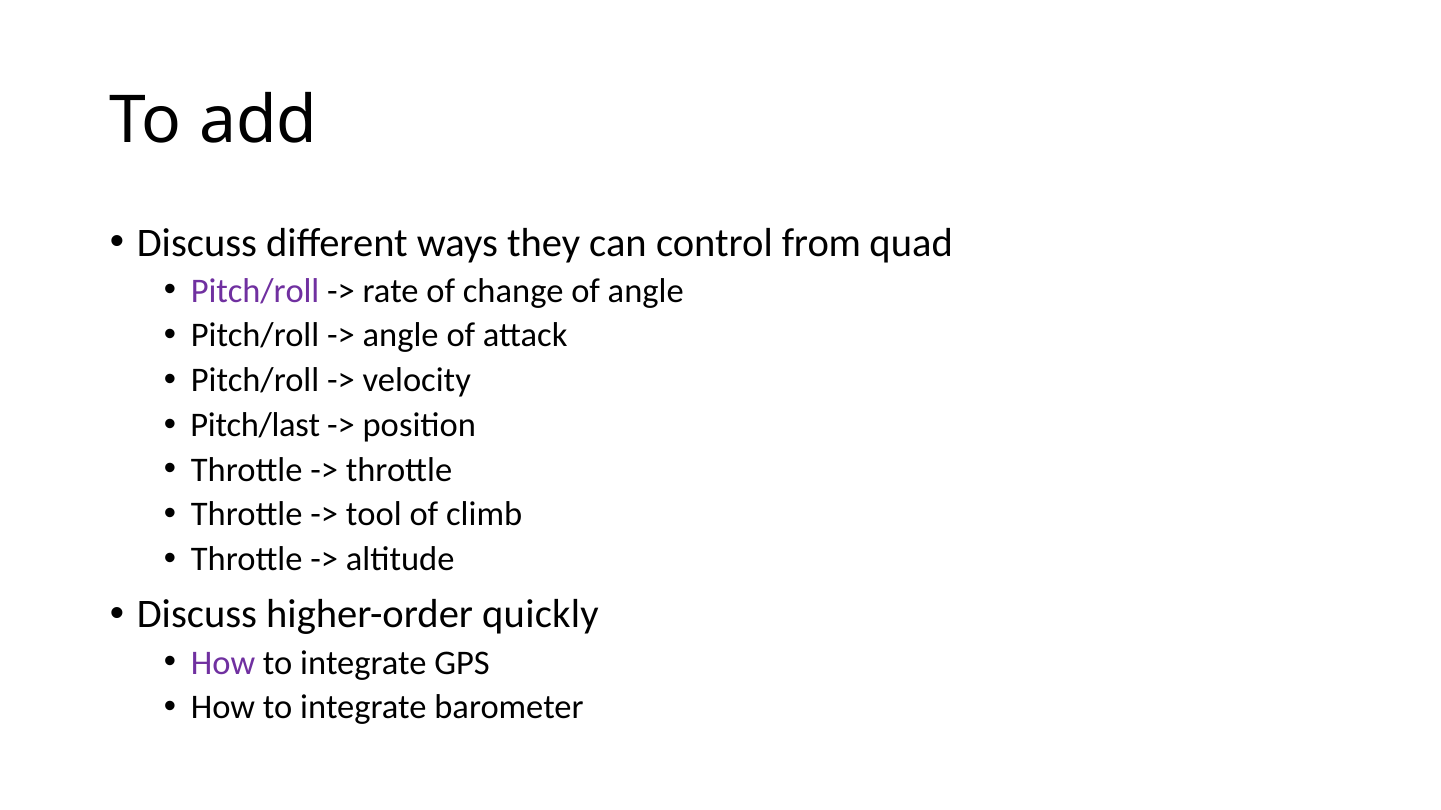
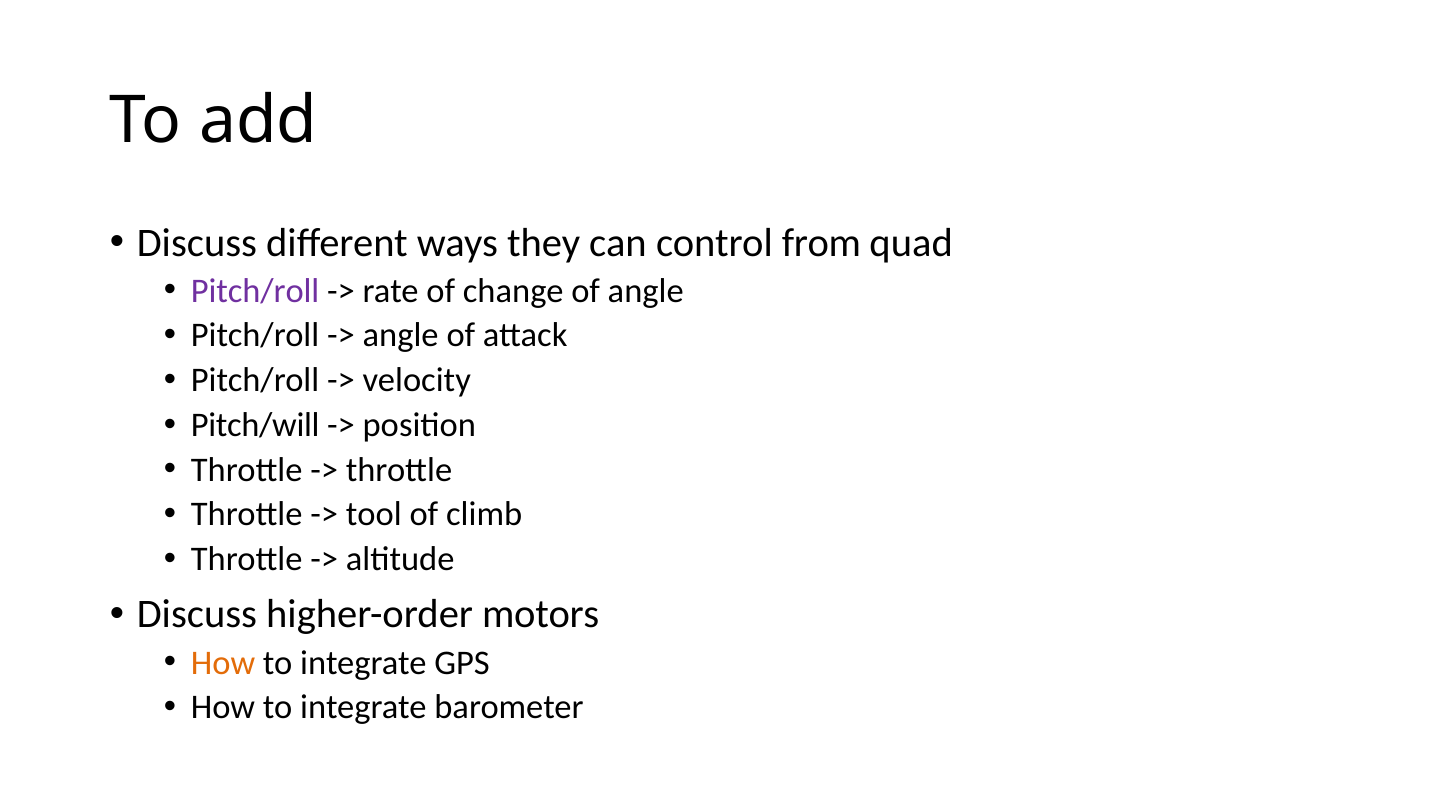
Pitch/last: Pitch/last -> Pitch/will
quickly: quickly -> motors
How at (223, 663) colour: purple -> orange
